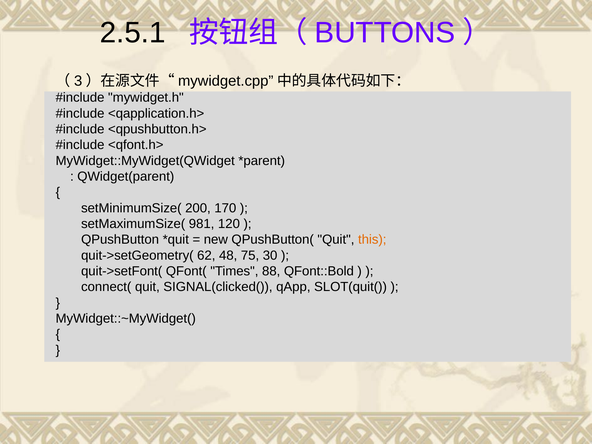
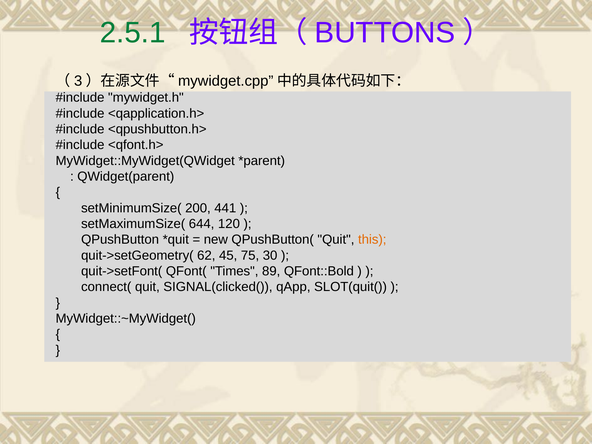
2.5.1 colour: black -> green
170: 170 -> 441
981: 981 -> 644
48: 48 -> 45
88: 88 -> 89
